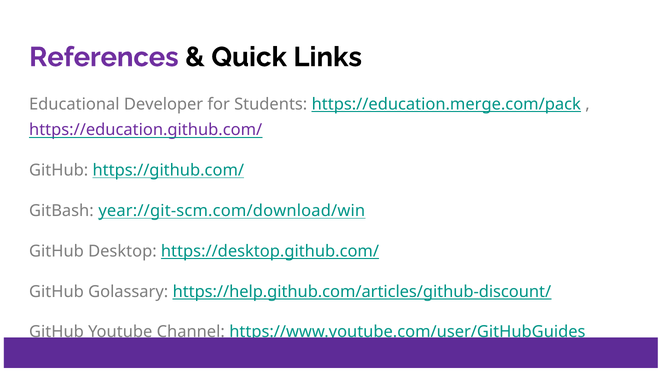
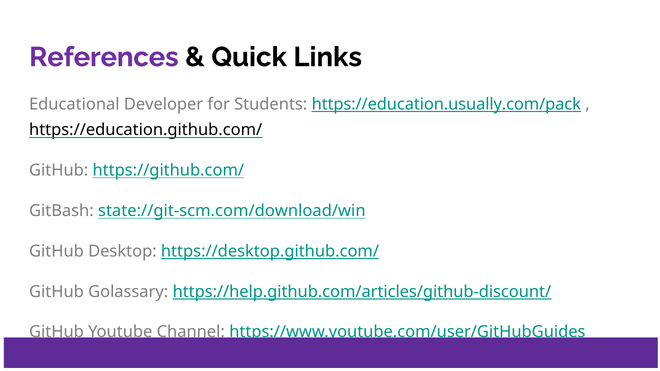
https://education.merge.com/pack: https://education.merge.com/pack -> https://education.usually.com/pack
https://education.github.com/ colour: purple -> black
year://git-scm.com/download/win: year://git-scm.com/download/win -> state://git-scm.com/download/win
